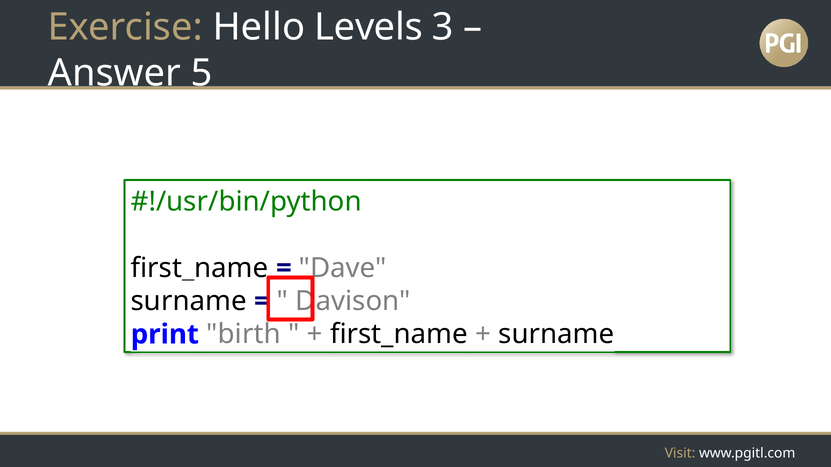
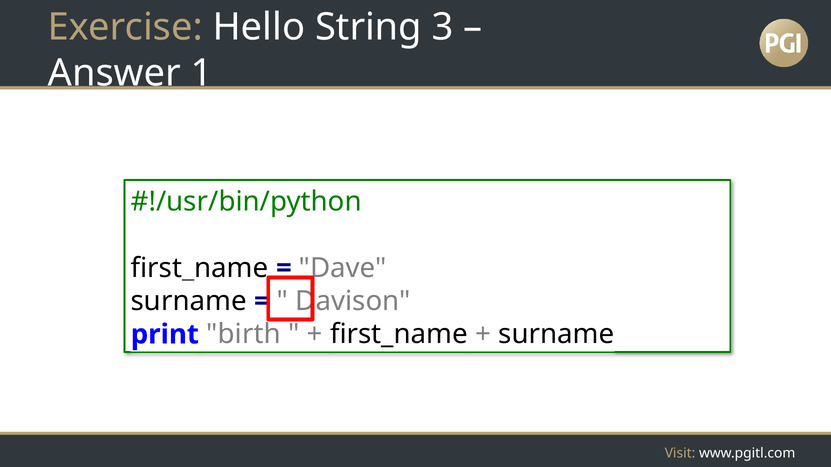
Levels: Levels -> String
5: 5 -> 1
